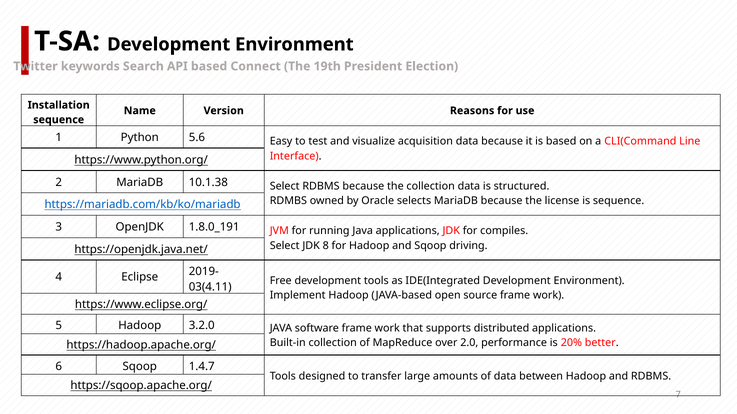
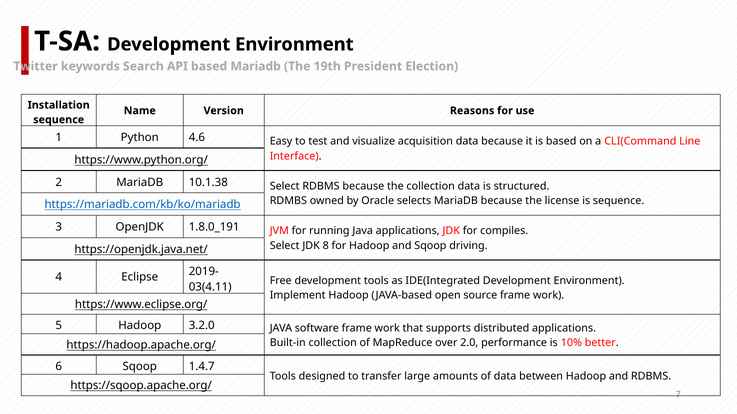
based Connect: Connect -> Mariadb
5.6: 5.6 -> 4.6
20%: 20% -> 10%
